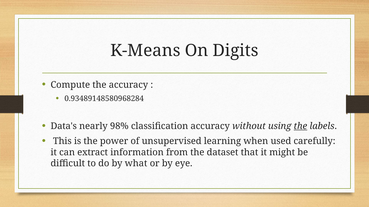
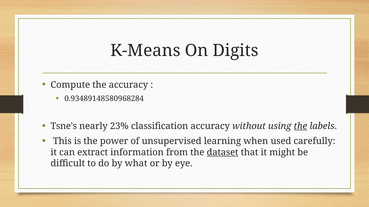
Data's: Data's -> Tsne's
98%: 98% -> 23%
dataset underline: none -> present
